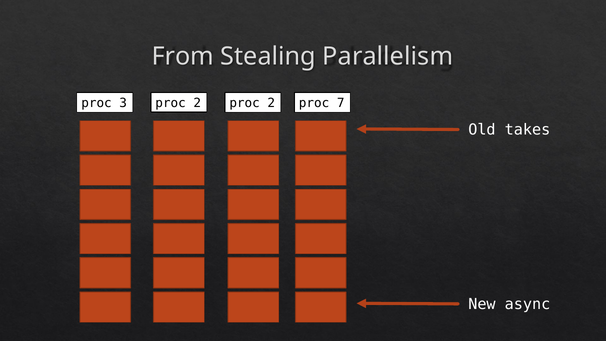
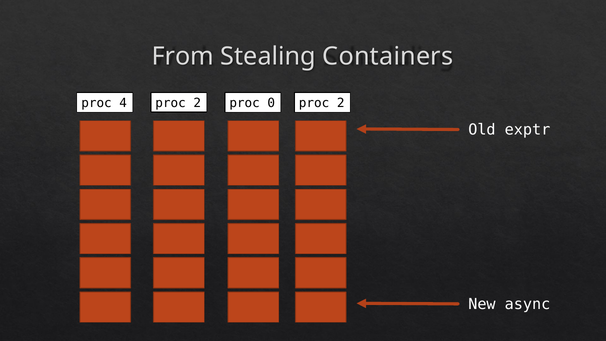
Parallelism: Parallelism -> Containers
2 proc 7: 7 -> 2
3: 3 -> 4
2 at (271, 103): 2 -> 0
takes: takes -> exptr
